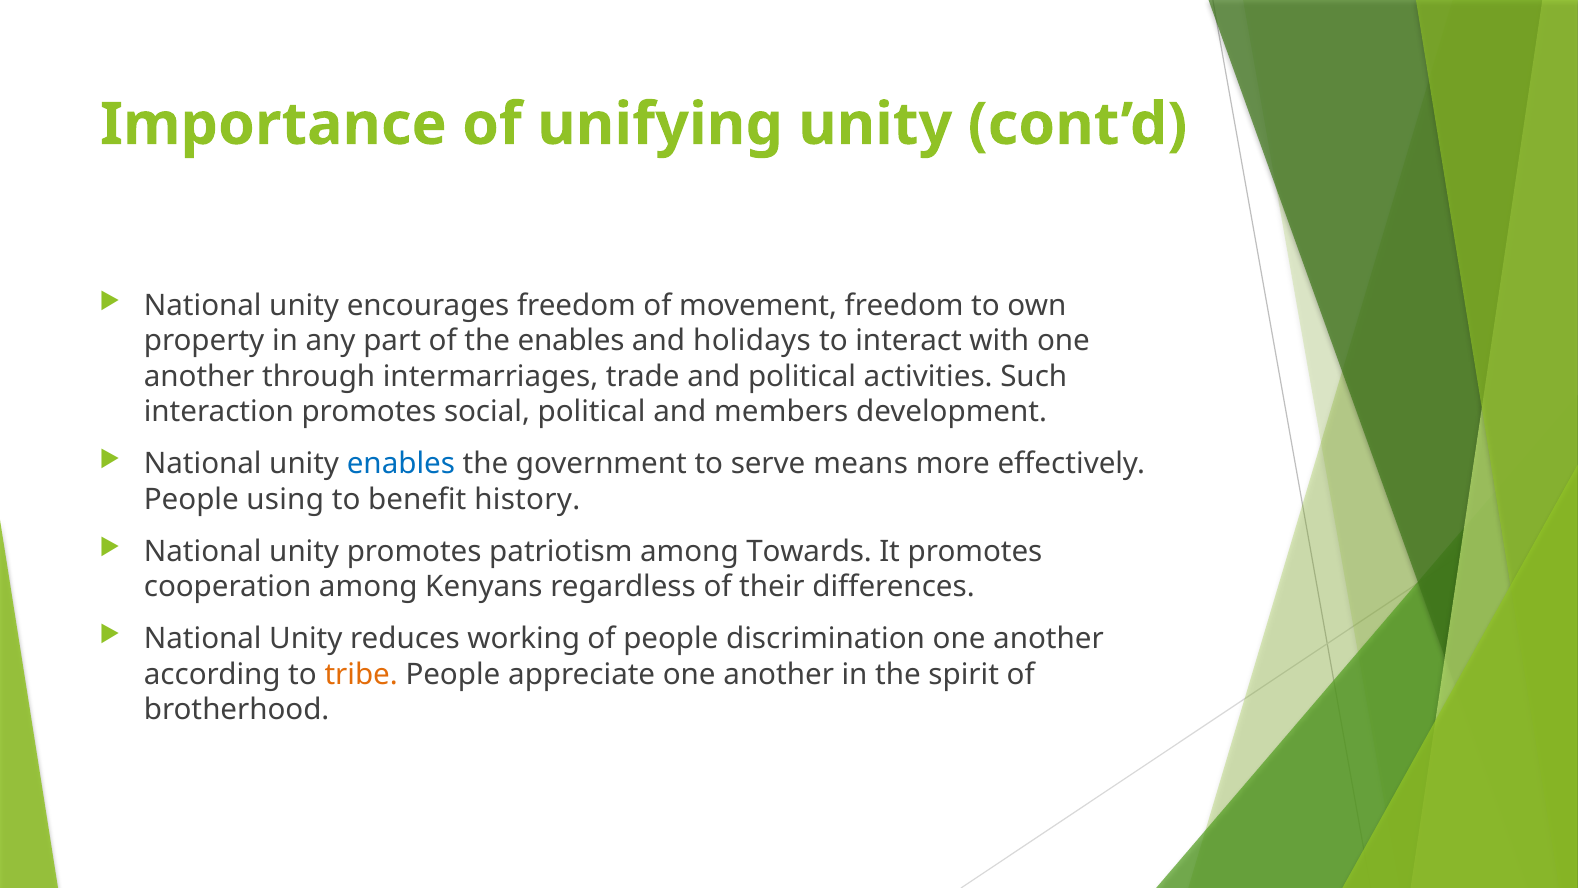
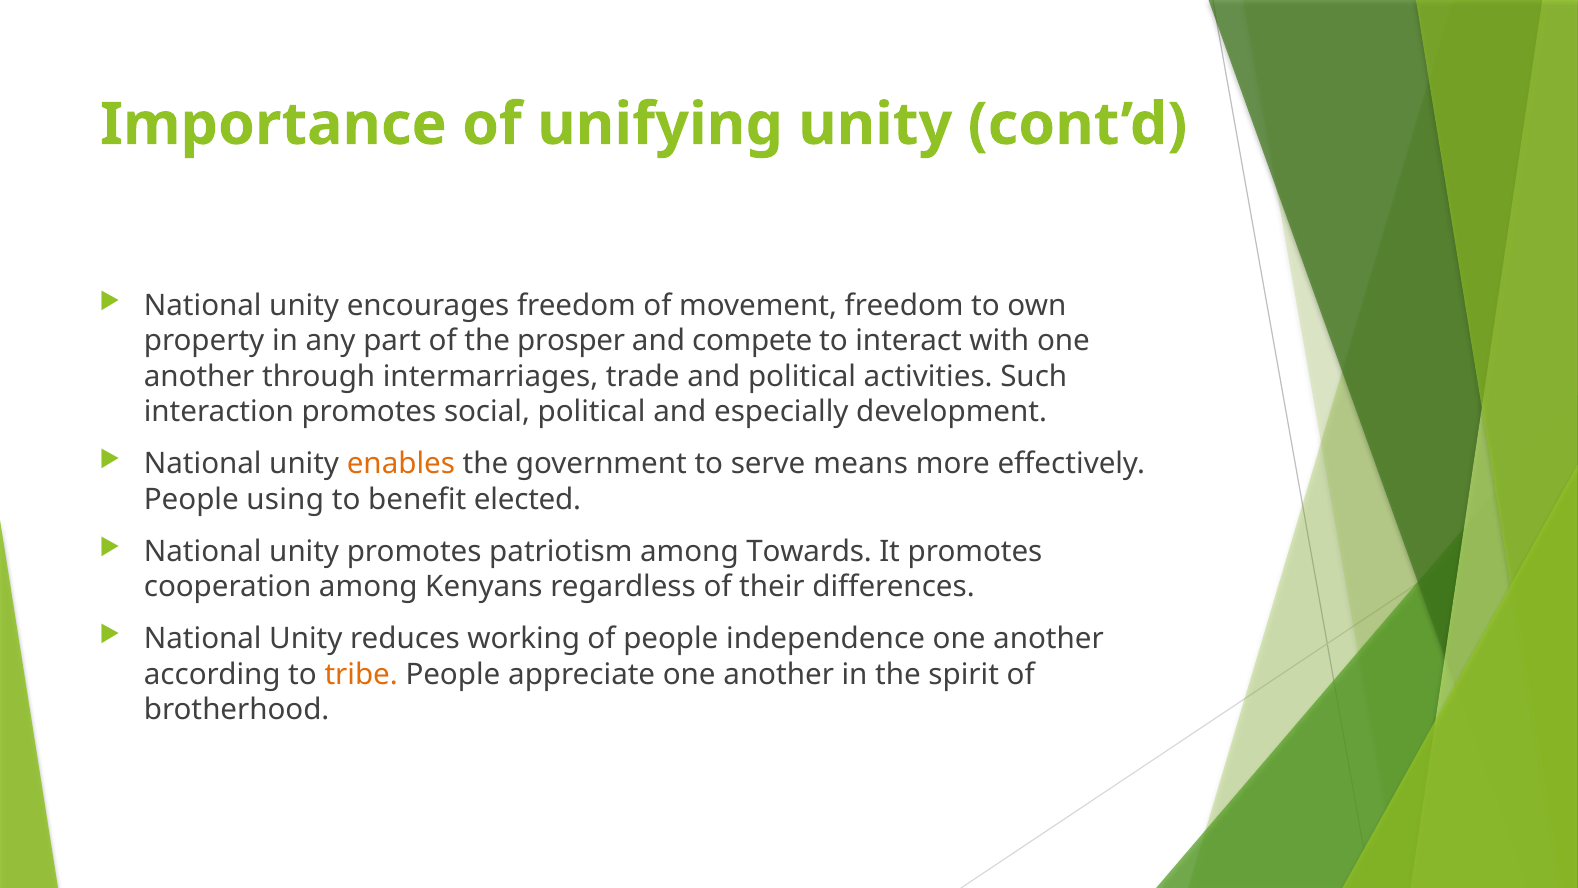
the enables: enables -> prosper
holidays: holidays -> compete
members: members -> especially
enables at (401, 464) colour: blue -> orange
history: history -> elected
discrimination: discrimination -> independence
